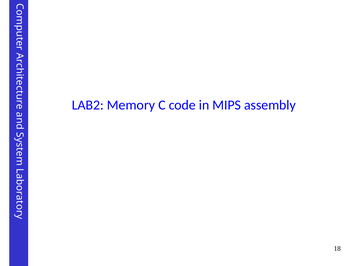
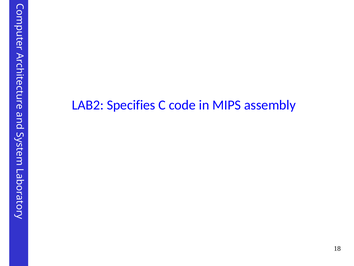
Memory: Memory -> Specifies
